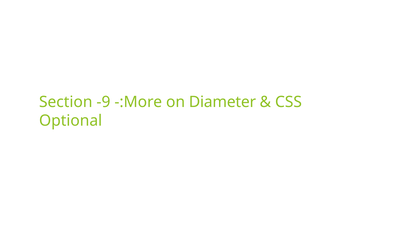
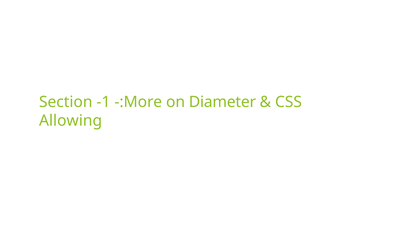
-9: -9 -> -1
Optional: Optional -> Allowing
